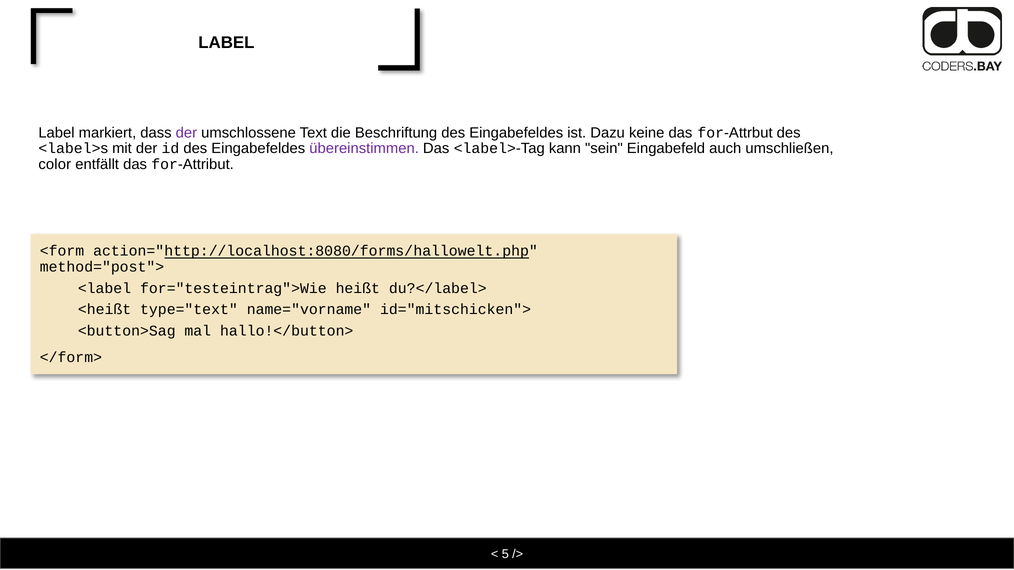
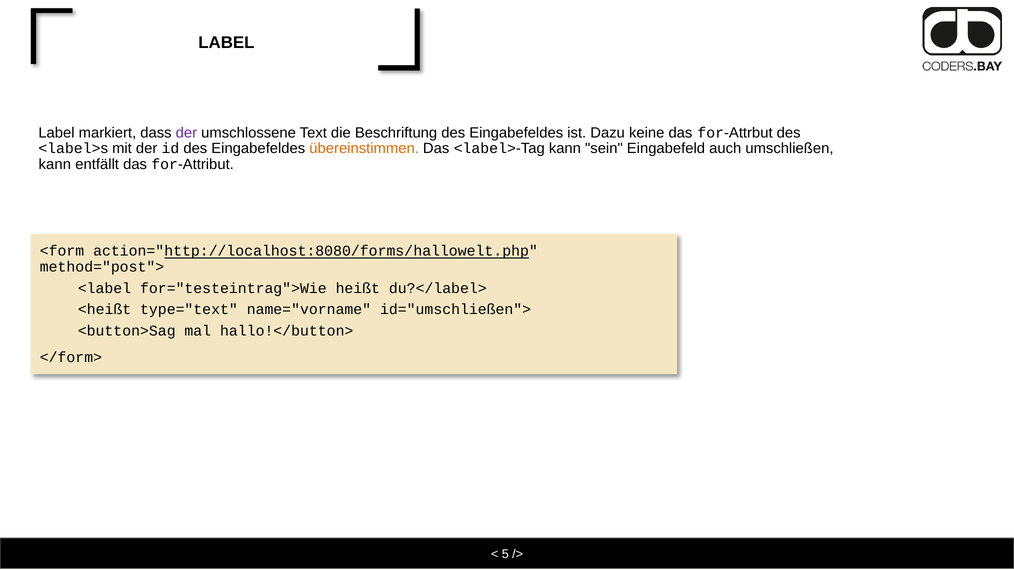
übereinstimmen colour: purple -> orange
color at (55, 165): color -> kann
id="mitschicken">: id="mitschicken"> -> id="umschließen">
